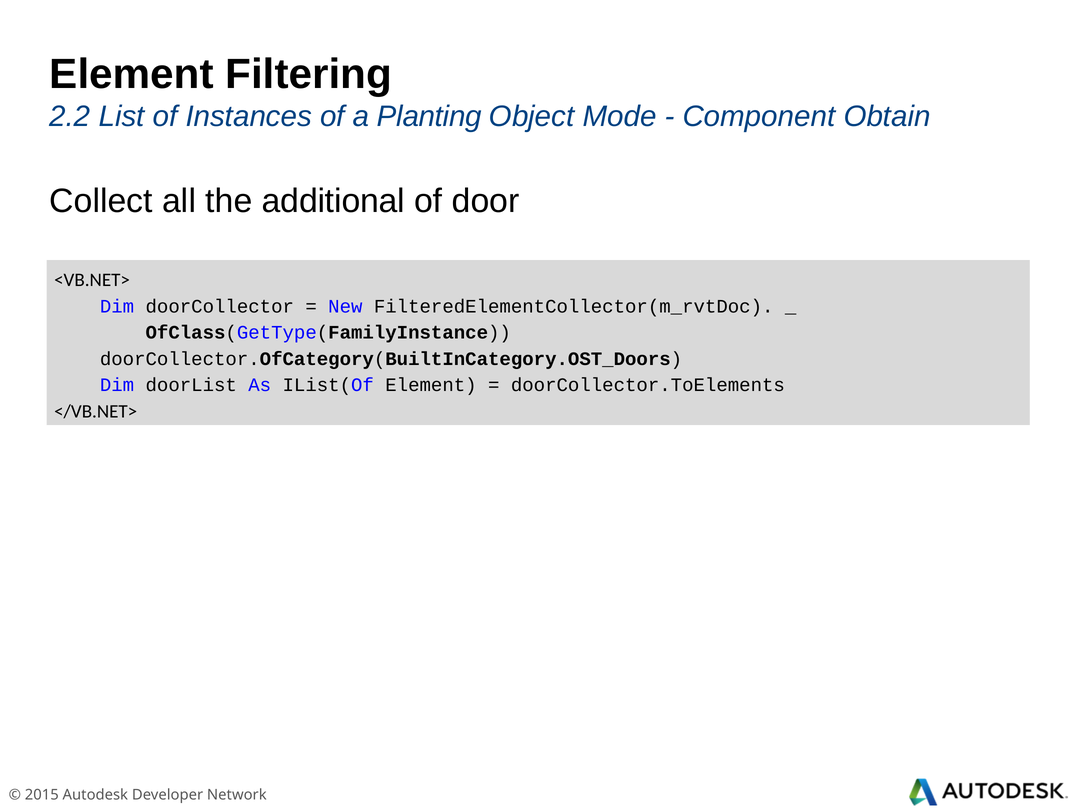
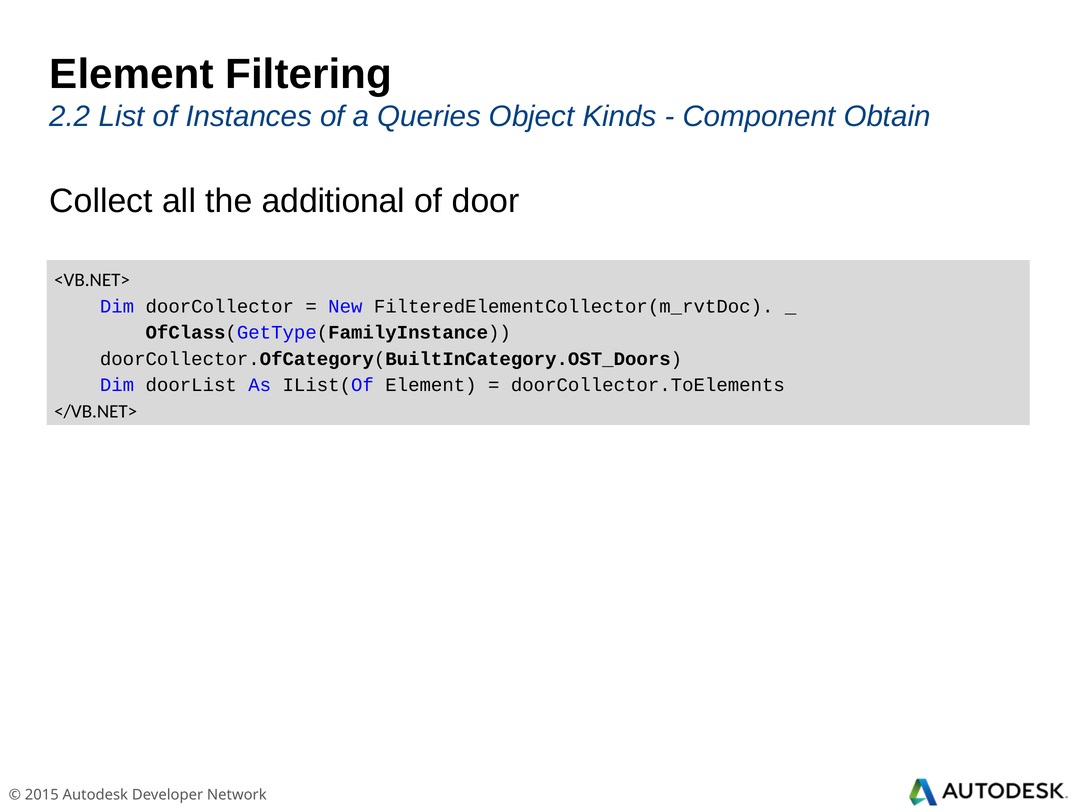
Planting: Planting -> Queries
Mode: Mode -> Kinds
